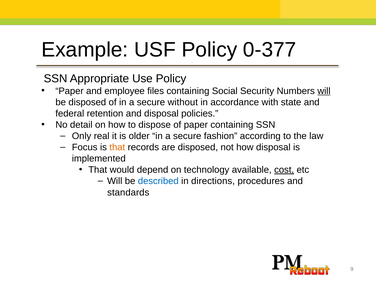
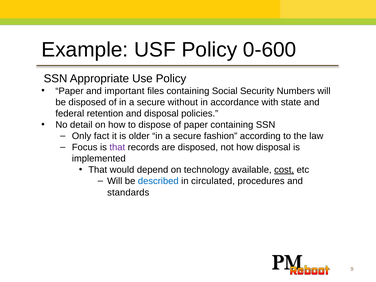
0-377: 0-377 -> 0-600
employee: employee -> important
will at (324, 91) underline: present -> none
real: real -> fact
that at (117, 147) colour: orange -> purple
directions: directions -> circulated
